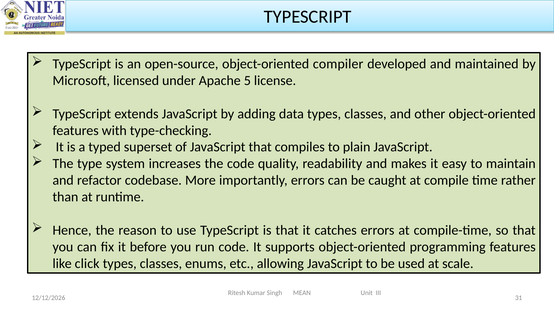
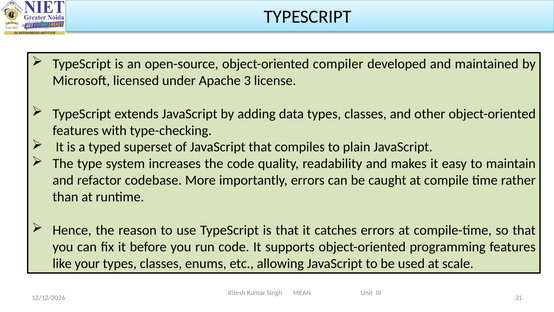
5: 5 -> 3
click: click -> your
